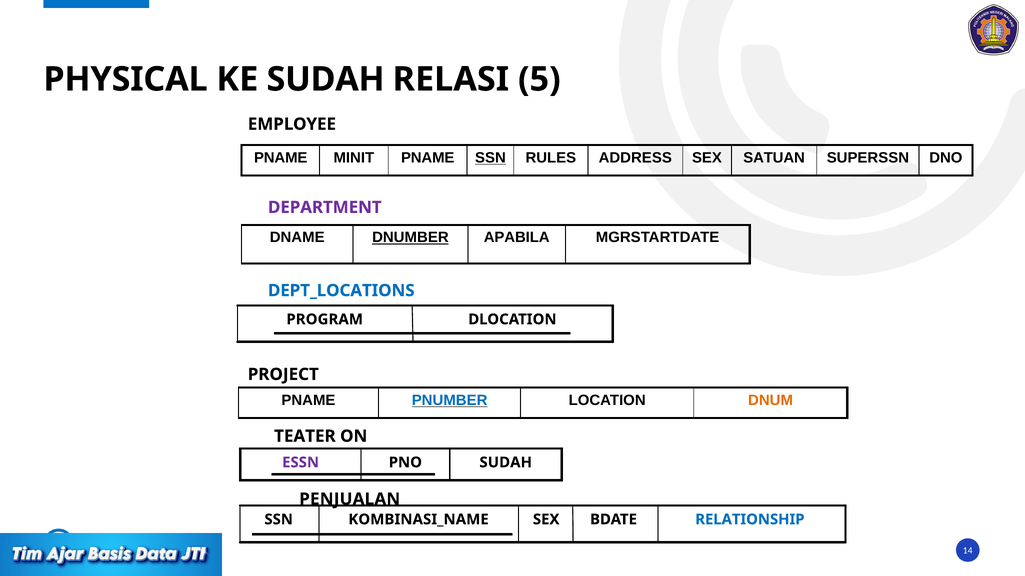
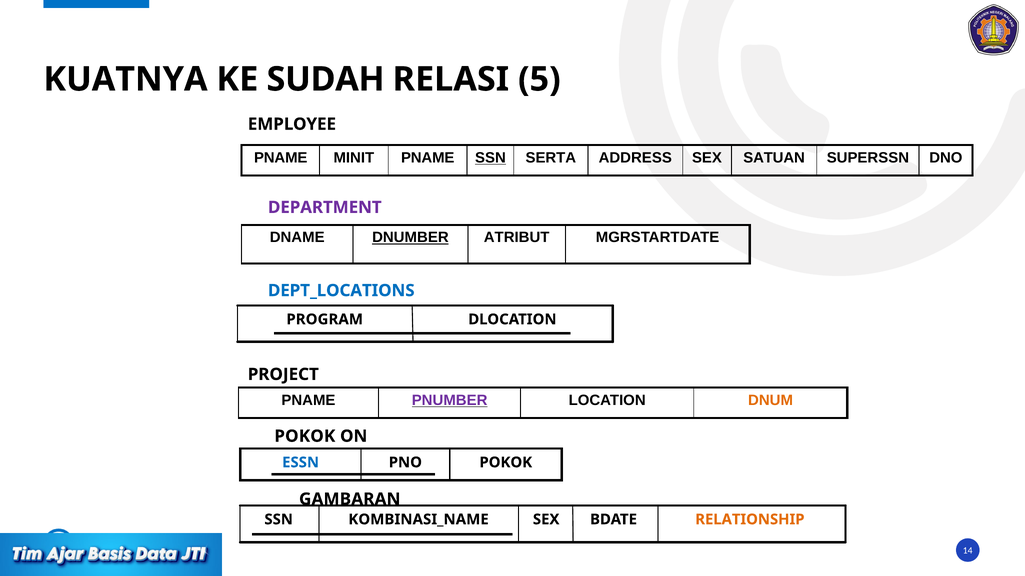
PHYSICAL: PHYSICAL -> KUATNYA
RULES: RULES -> SERTA
APABILA: APABILA -> ATRIBUT
PNUMBER colour: blue -> purple
TEATER at (305, 437): TEATER -> POKOK
ESSN colour: purple -> blue
SUDAH at (506, 463): SUDAH -> POKOK
PENJUALAN: PENJUALAN -> GAMBARAN
RELATIONSHIP colour: blue -> orange
